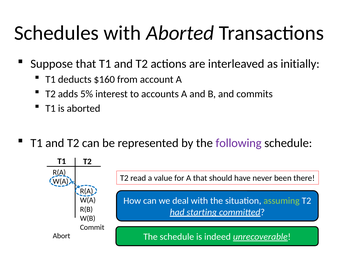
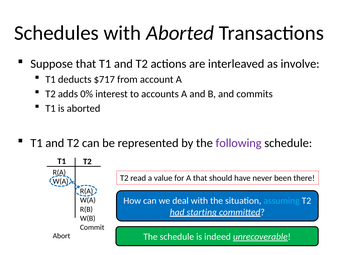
initially: initially -> involve
$160: $160 -> $717
5%: 5% -> 0%
assuming colour: light green -> light blue
